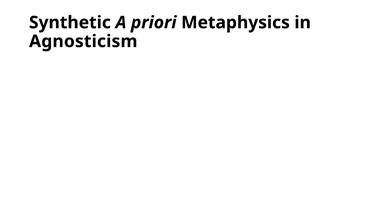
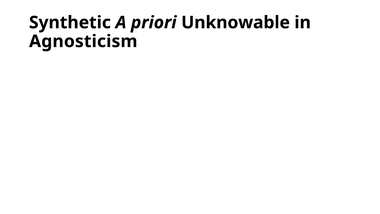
Metaphysics: Metaphysics -> Unknowable
